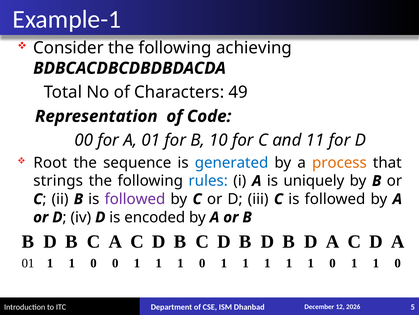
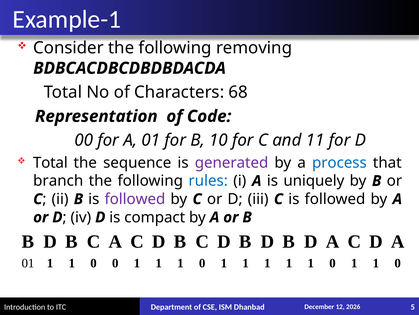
achieving: achieving -> removing
49: 49 -> 68
Root at (50, 162): Root -> Total
generated colour: blue -> purple
process colour: orange -> blue
strings: strings -> branch
encoded: encoded -> compact
